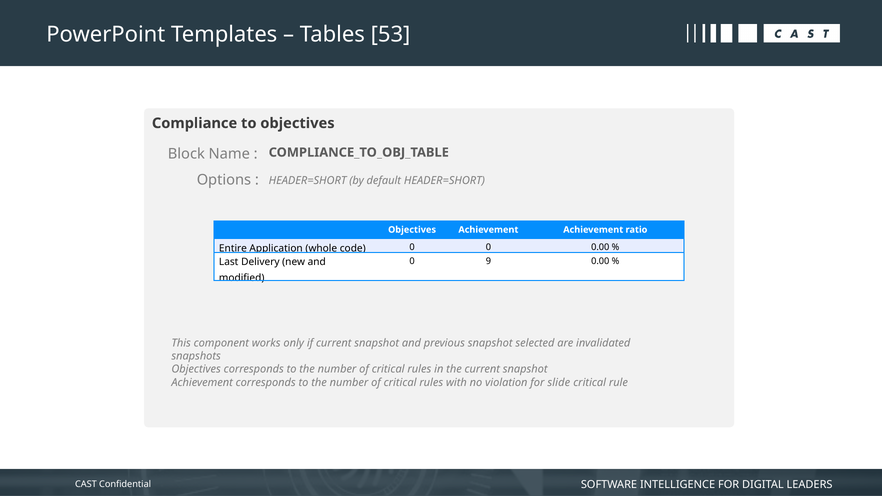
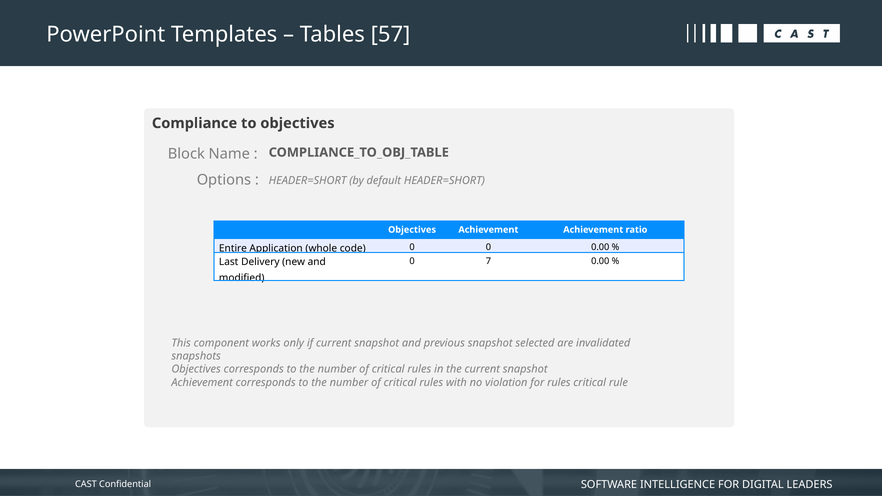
53: 53 -> 57
9: 9 -> 7
for slide: slide -> rules
